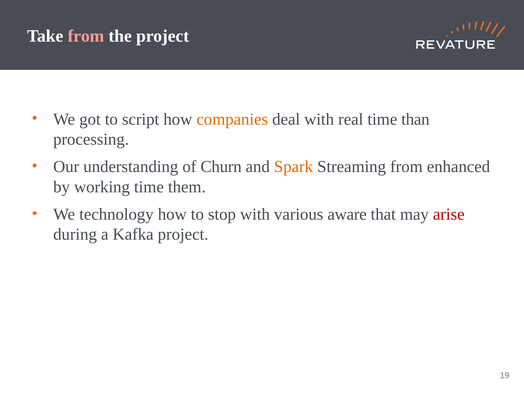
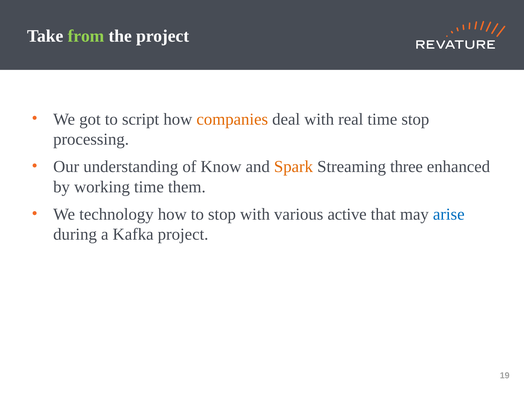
from at (86, 36) colour: pink -> light green
time than: than -> stop
Churn: Churn -> Know
Streaming from: from -> three
aware: aware -> active
arise colour: red -> blue
